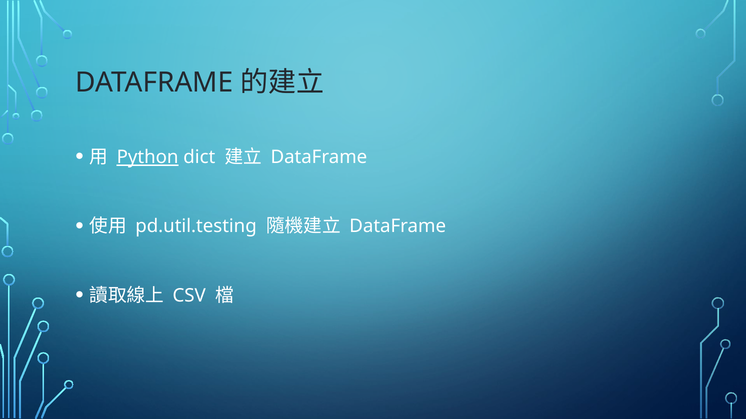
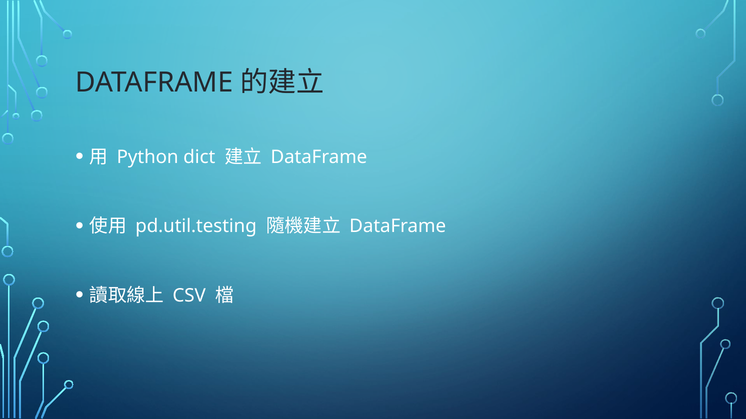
Python underline: present -> none
